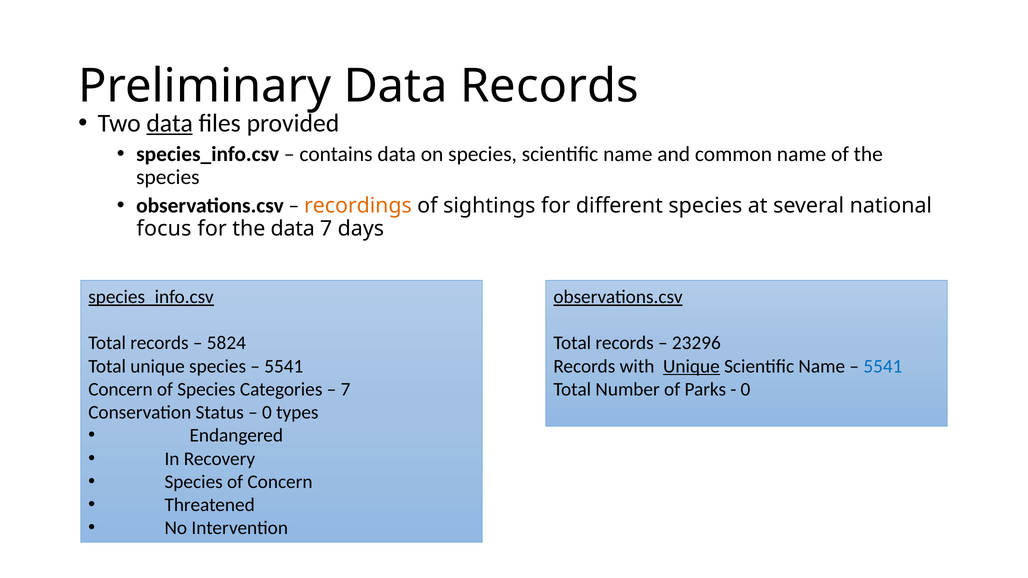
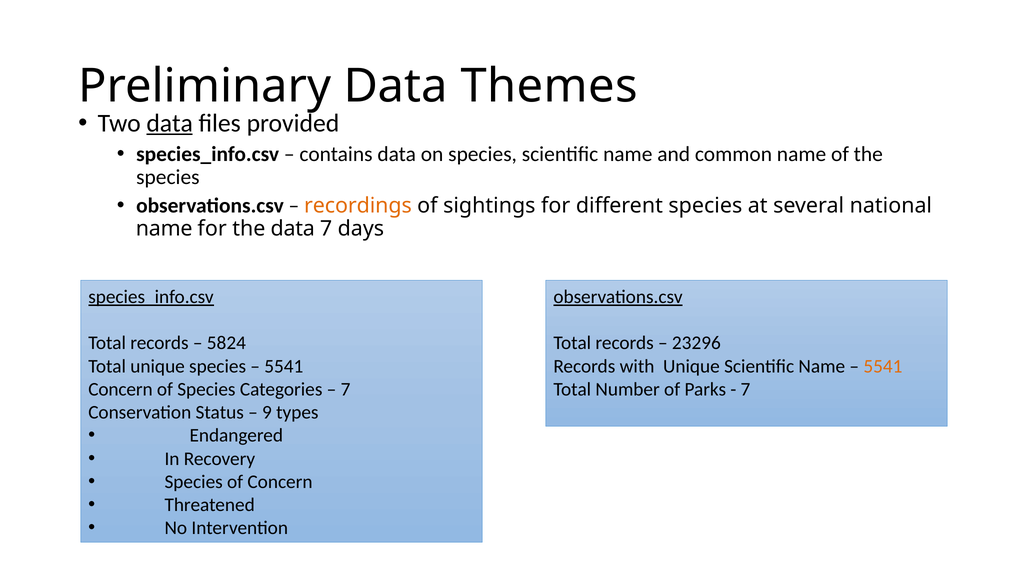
Data Records: Records -> Themes
focus at (164, 229): focus -> name
Unique at (691, 366) underline: present -> none
5541 at (883, 366) colour: blue -> orange
0 at (745, 390): 0 -> 7
0 at (267, 413): 0 -> 9
